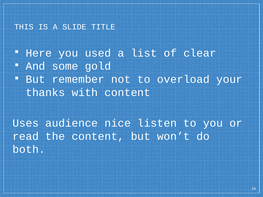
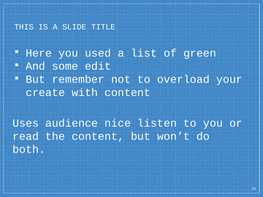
clear: clear -> green
gold: gold -> edit
thanks: thanks -> create
